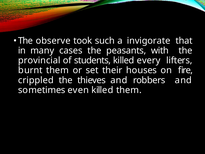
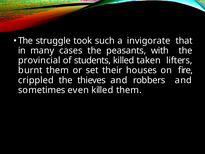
observe: observe -> struggle
every: every -> taken
